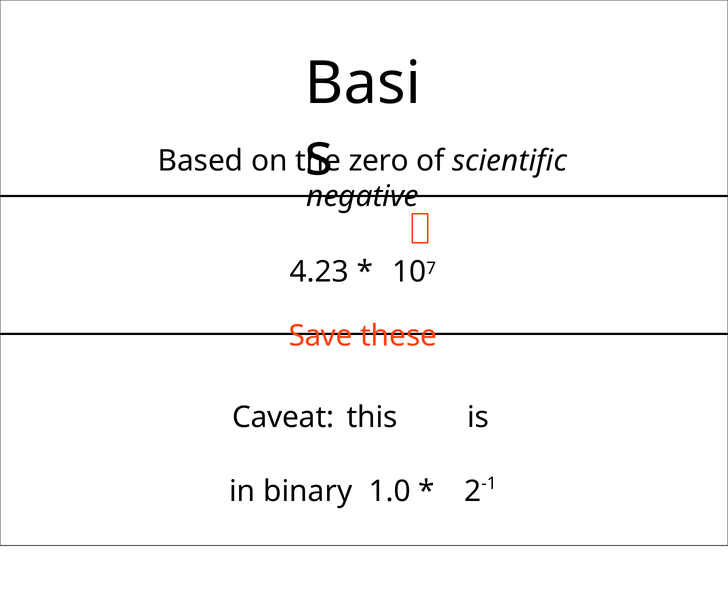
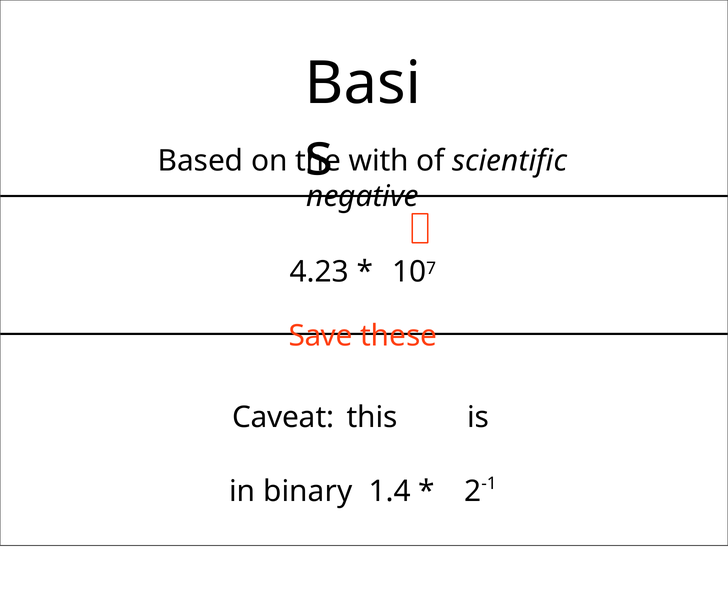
zero: zero -> with
1.0: 1.0 -> 1.4
